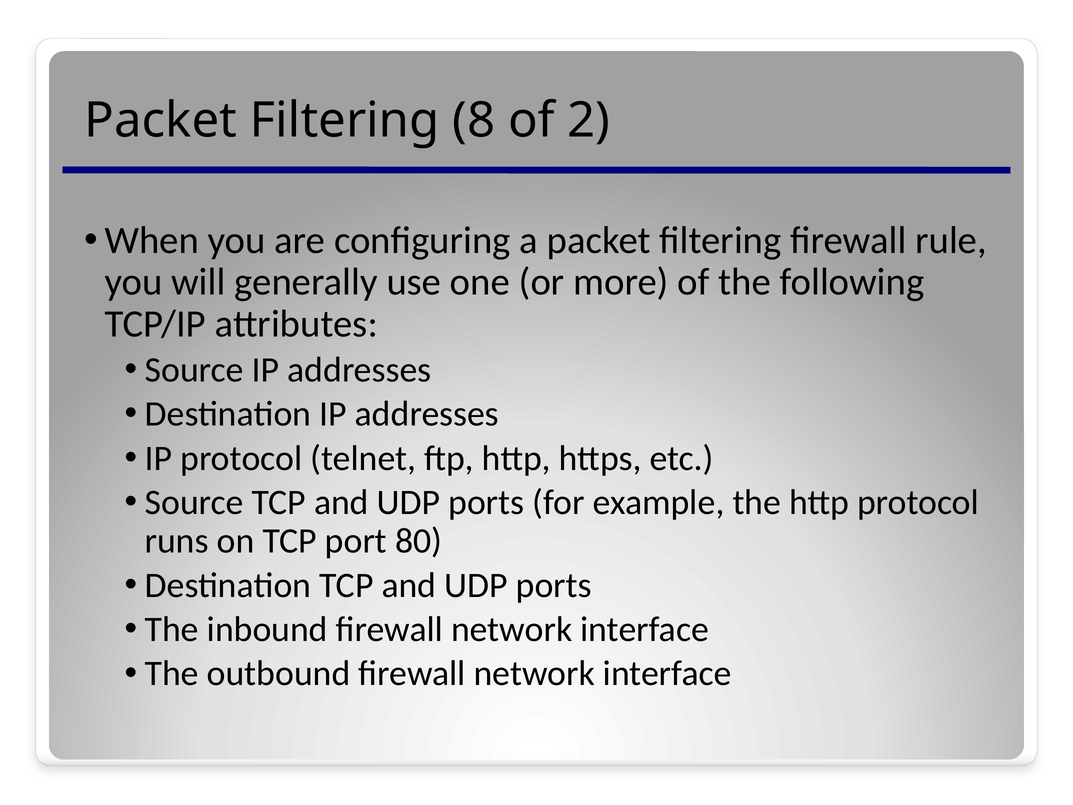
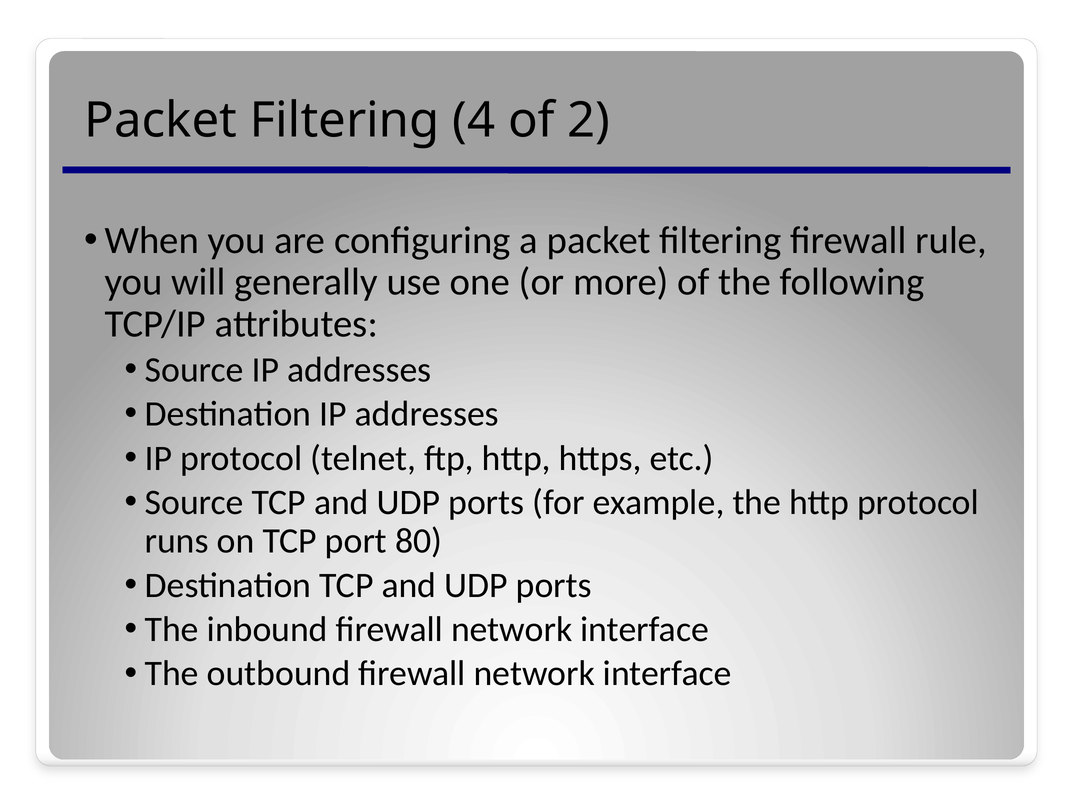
8: 8 -> 4
